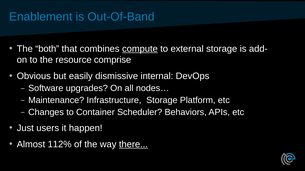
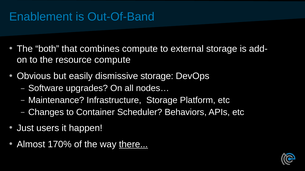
compute at (140, 49) underline: present -> none
resource comprise: comprise -> compute
dismissive internal: internal -> storage
112%: 112% -> 170%
